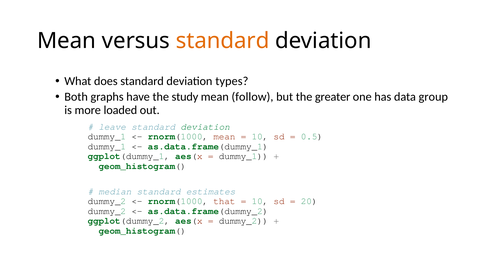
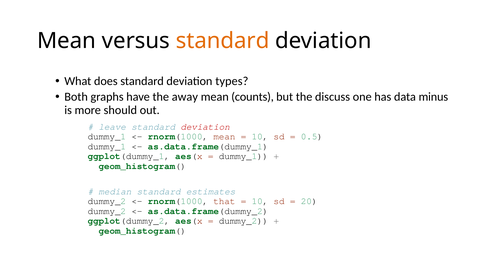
study: study -> away
follow: follow -> counts
greater: greater -> discuss
group: group -> minus
loaded: loaded -> should
deviation at (205, 126) colour: green -> red
